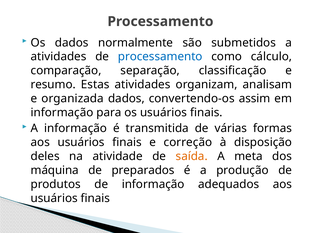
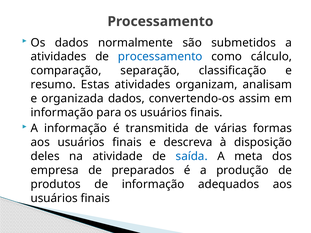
correção: correção -> descreva
saída colour: orange -> blue
máquina: máquina -> empresa
